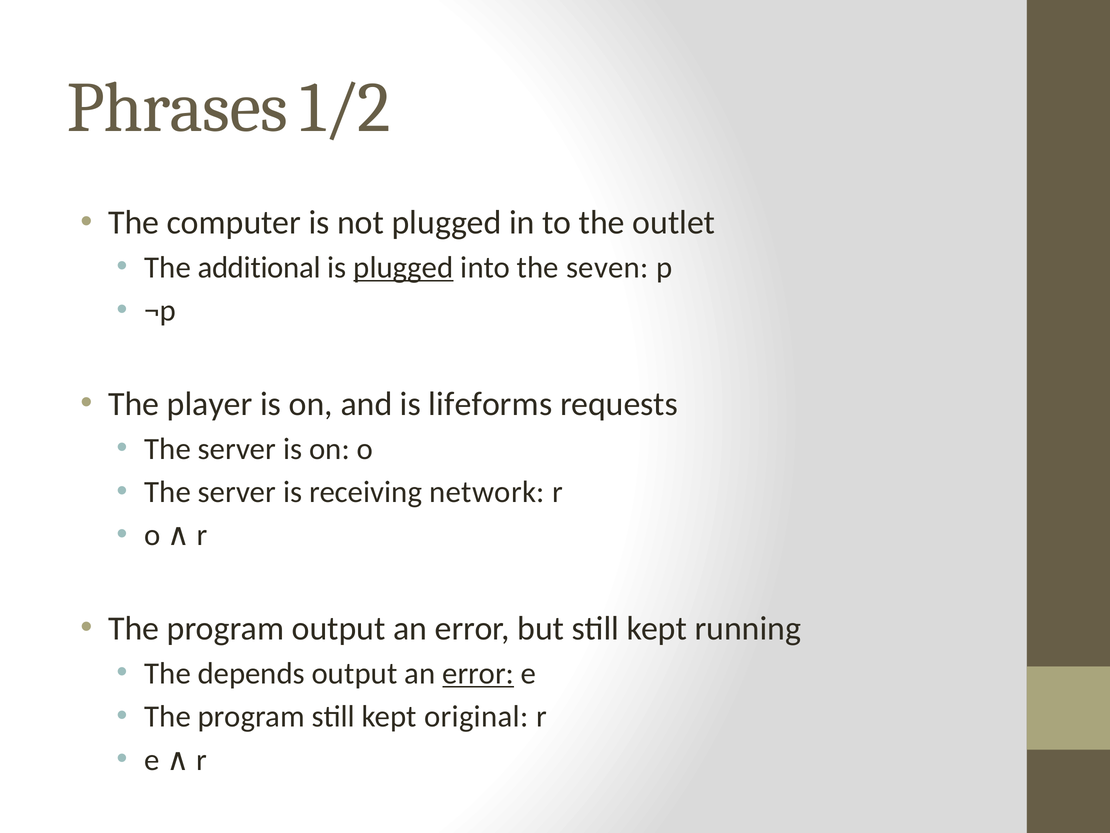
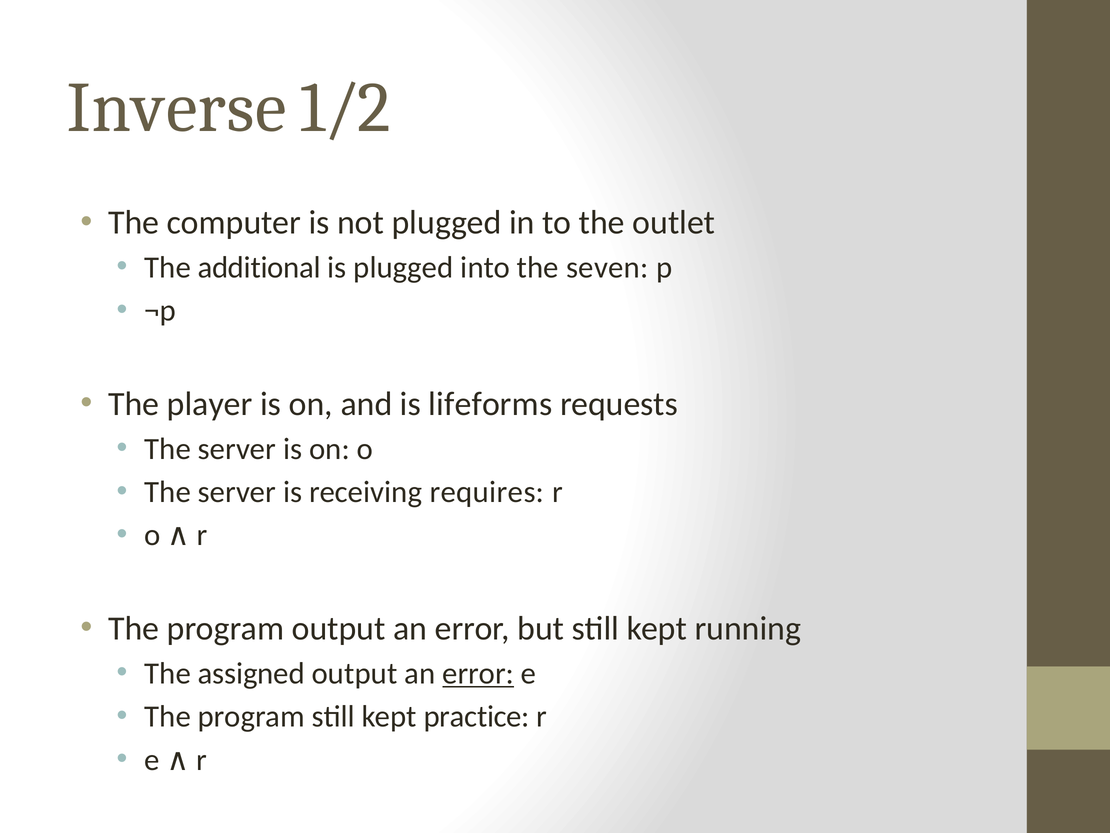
Phrases: Phrases -> Inverse
plugged at (403, 267) underline: present -> none
network: network -> requires
depends: depends -> assigned
original: original -> practice
